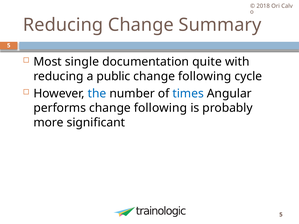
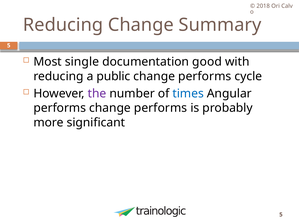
quite: quite -> good
following at (205, 76): following -> performs
the colour: blue -> purple
performs change following: following -> performs
